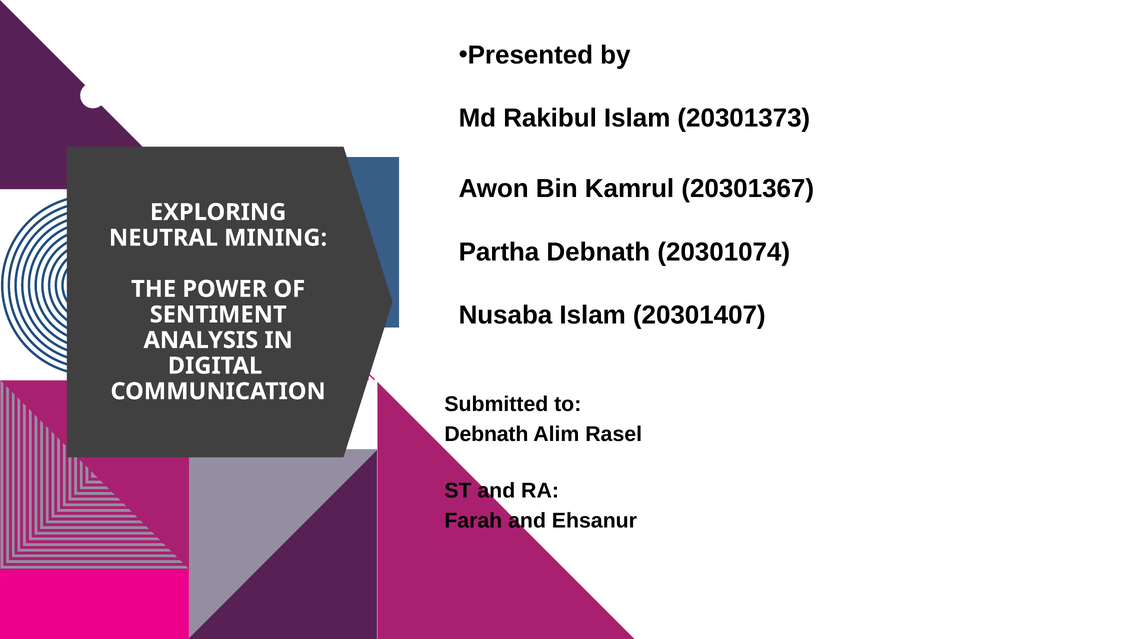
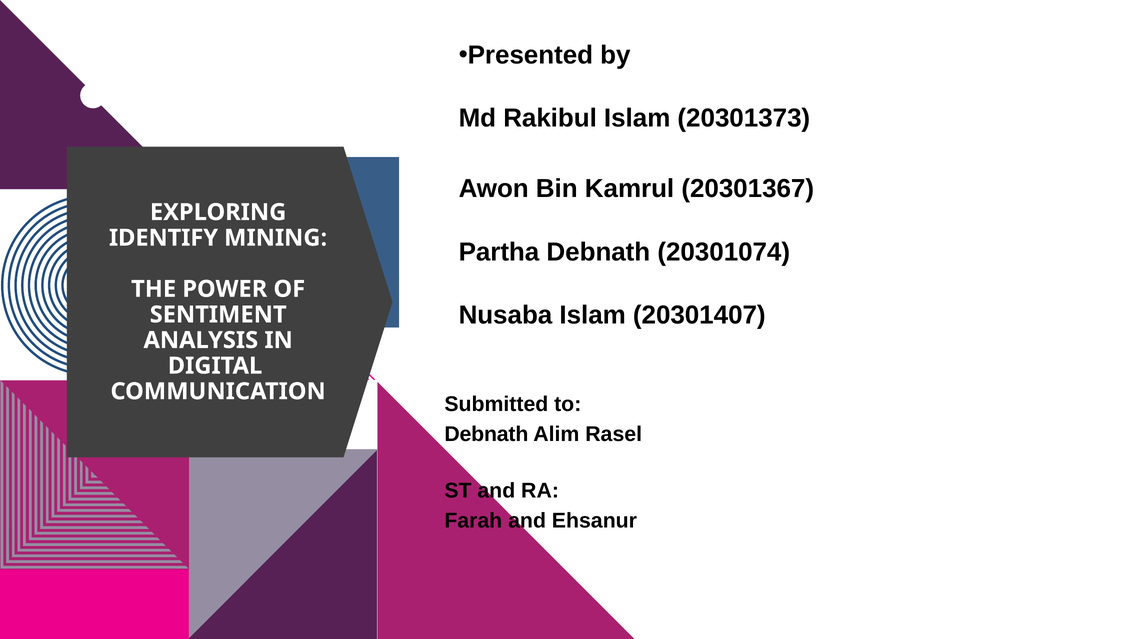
NEUTRAL: NEUTRAL -> IDENTIFY
